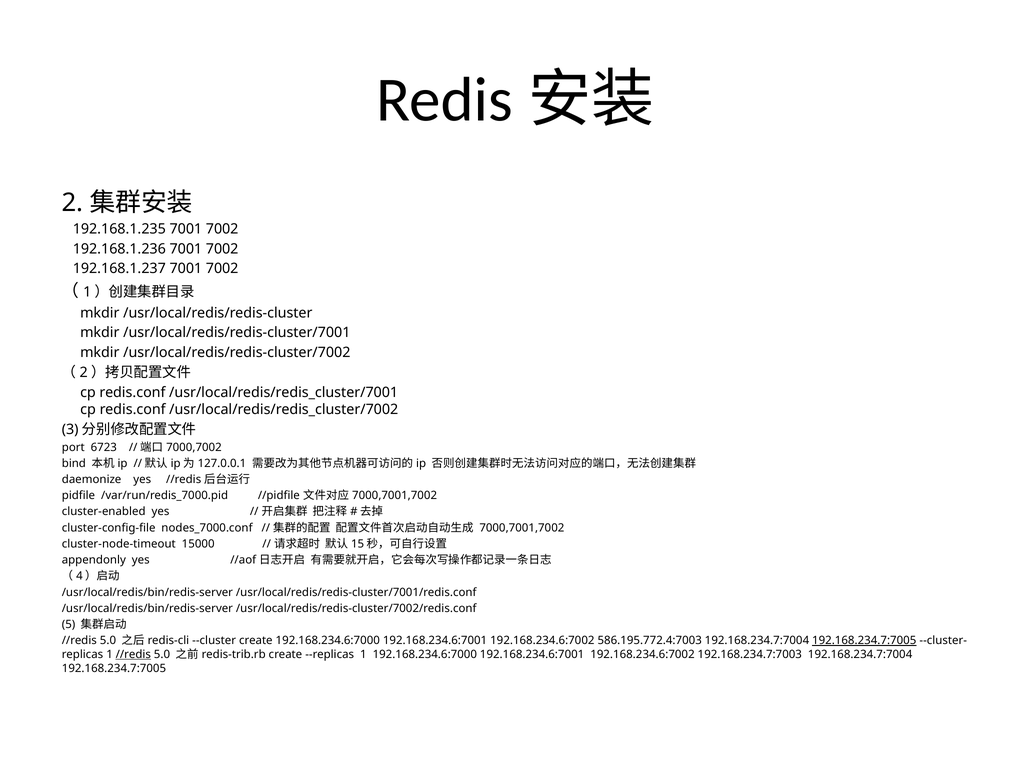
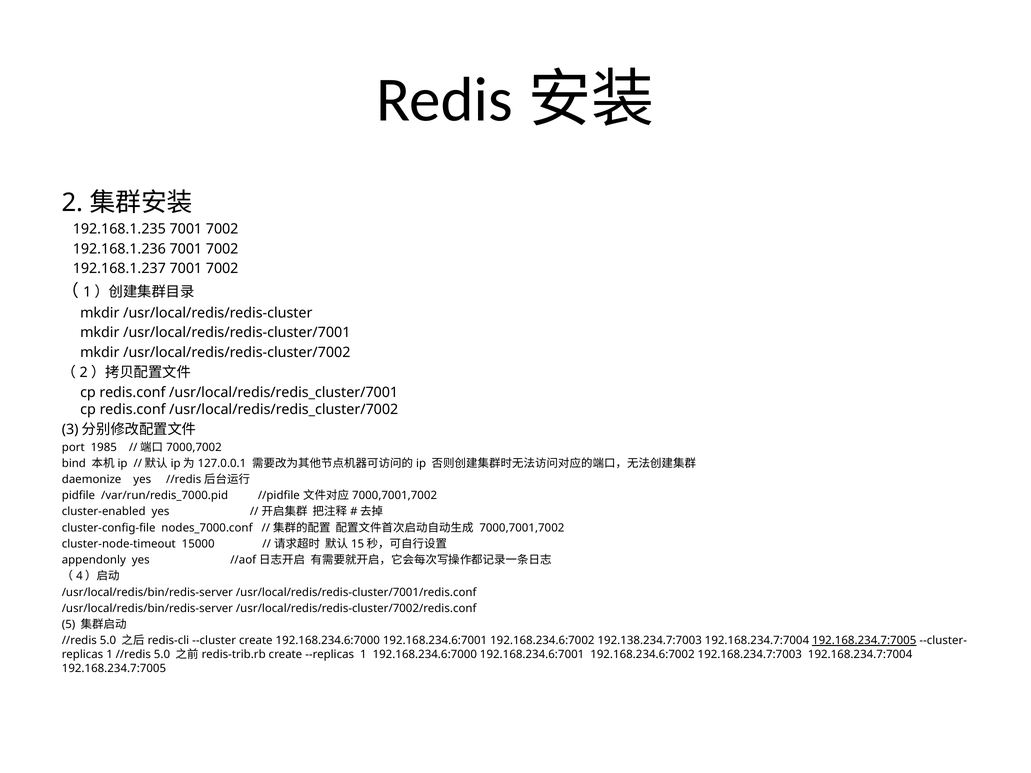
6723: 6723 -> 1985
586.195.772.4:7003: 586.195.772.4:7003 -> 192.138.234.7:7003
//redis at (133, 655) underline: present -> none
